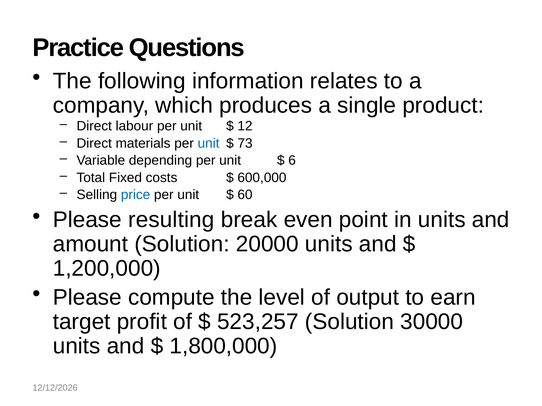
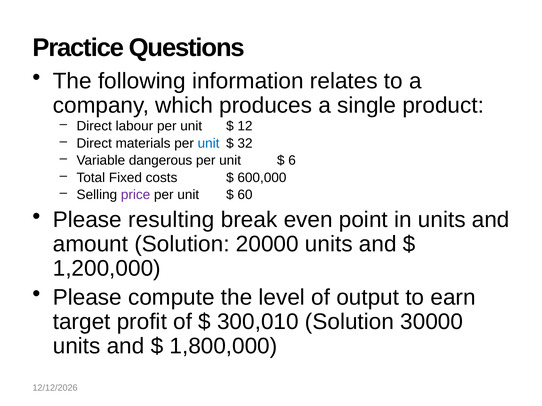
73: 73 -> 32
depending: depending -> dangerous
price colour: blue -> purple
523,257: 523,257 -> 300,010
